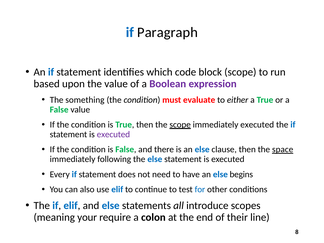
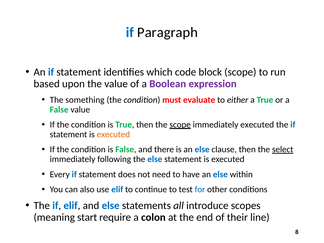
executed at (113, 134) colour: purple -> orange
space: space -> select
begins: begins -> within
your: your -> start
